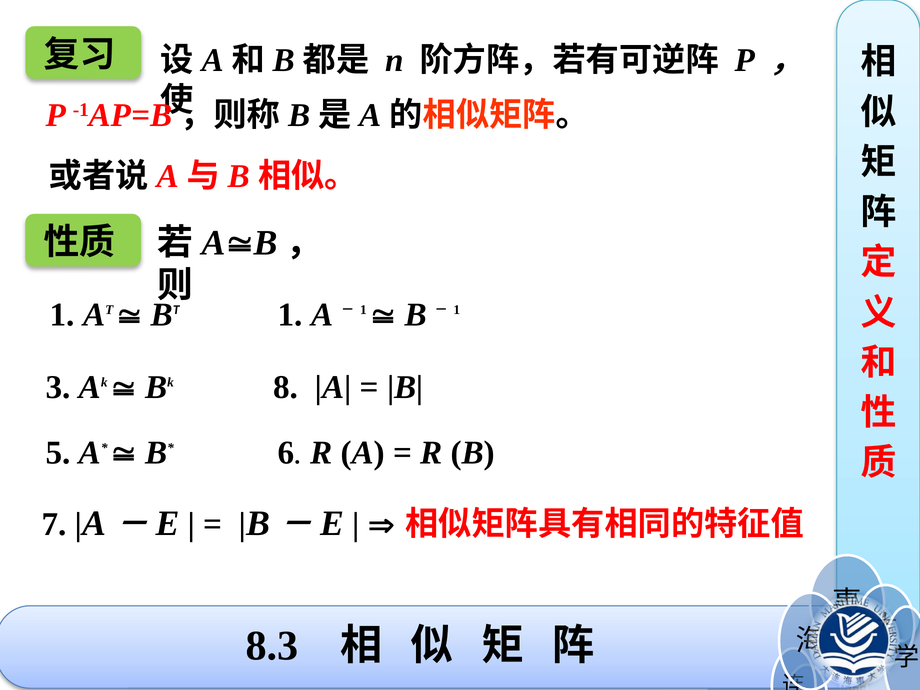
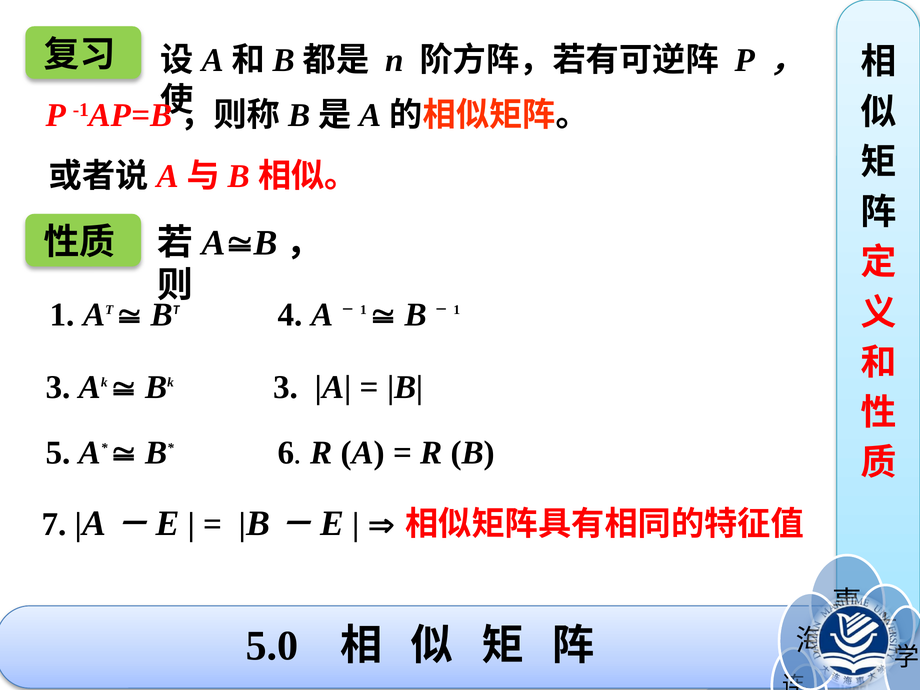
1 at (290, 315): 1 -> 4
8 at (286, 387): 8 -> 3
8.3: 8.3 -> 5.0
